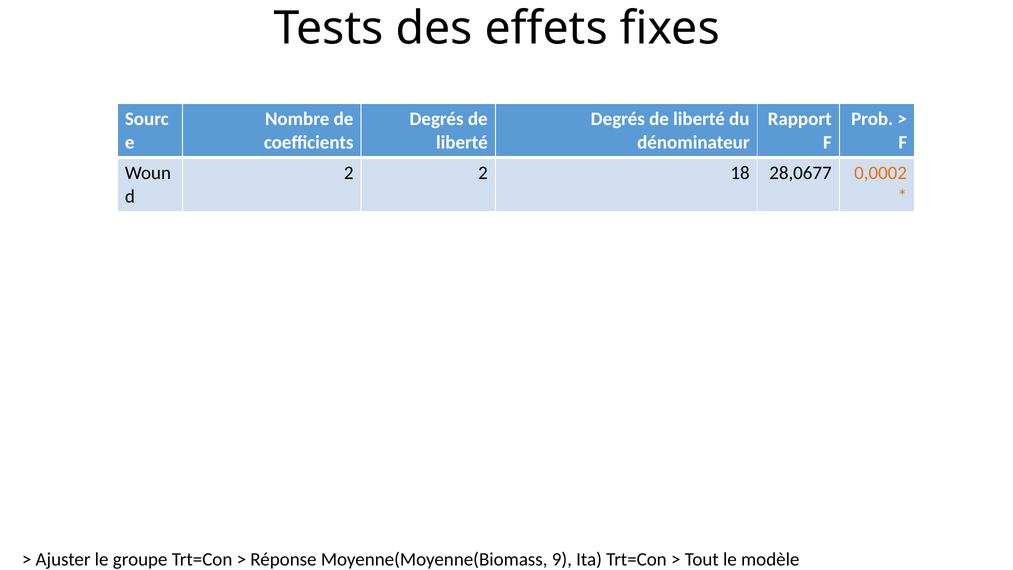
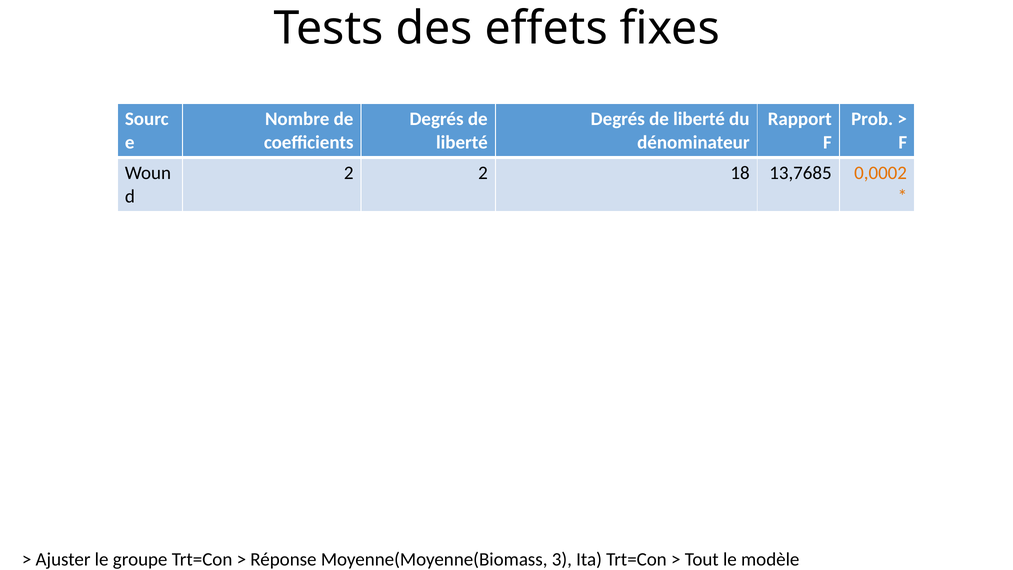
28,0677: 28,0677 -> 13,7685
9: 9 -> 3
